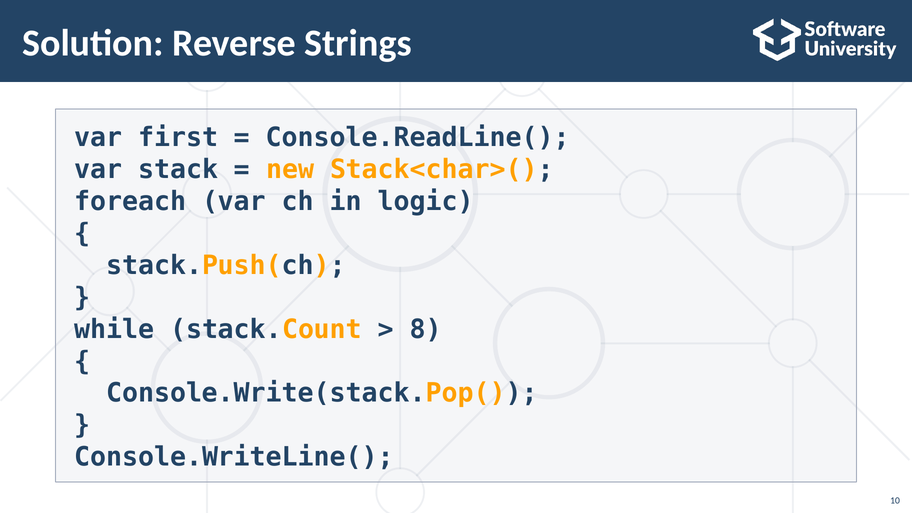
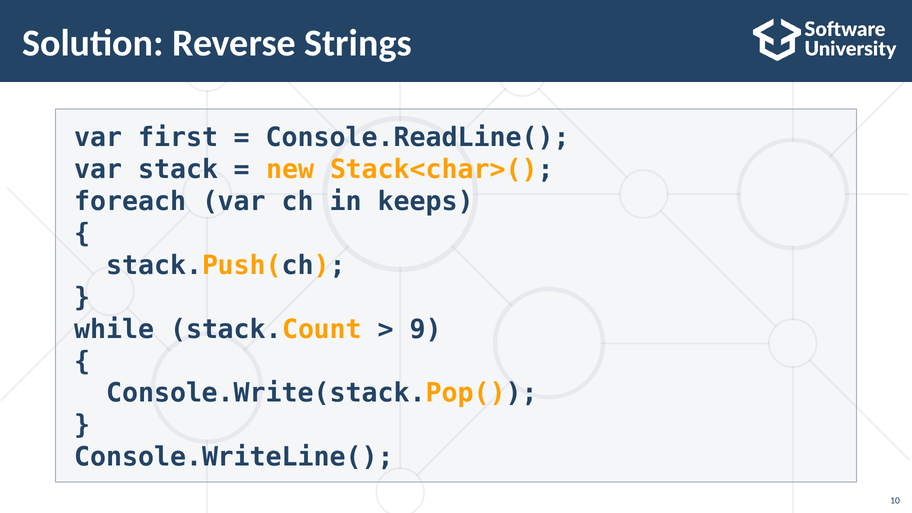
logic: logic -> keeps
8: 8 -> 9
